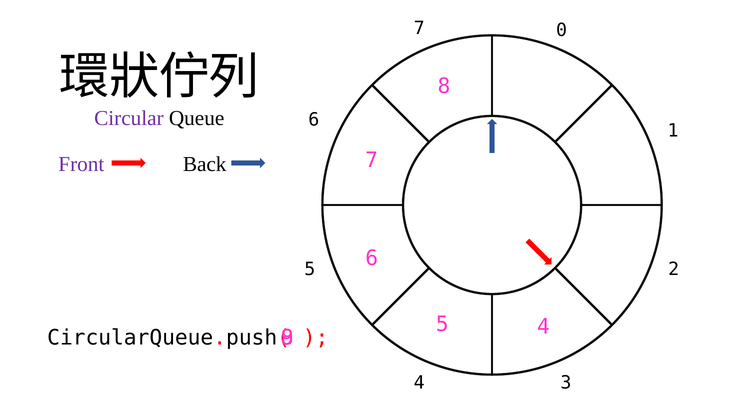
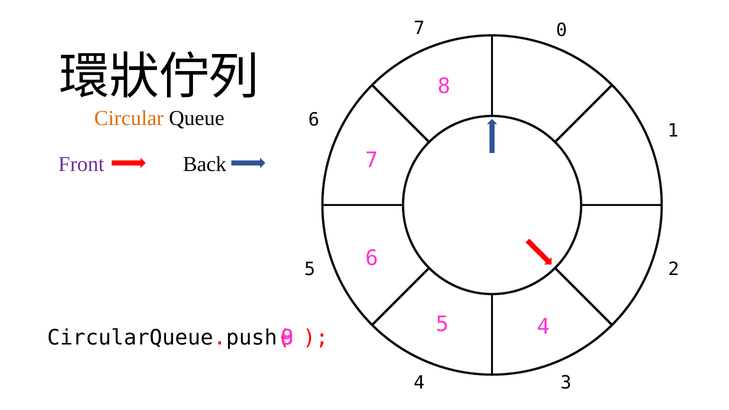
Circular colour: purple -> orange
